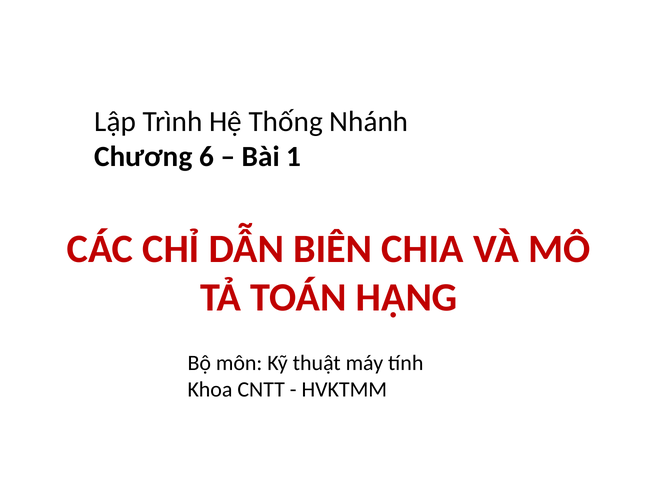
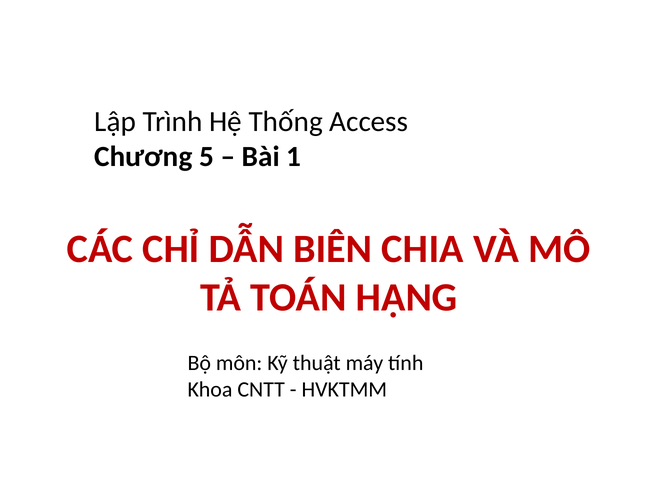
Nhánh: Nhánh -> Access
6: 6 -> 5
